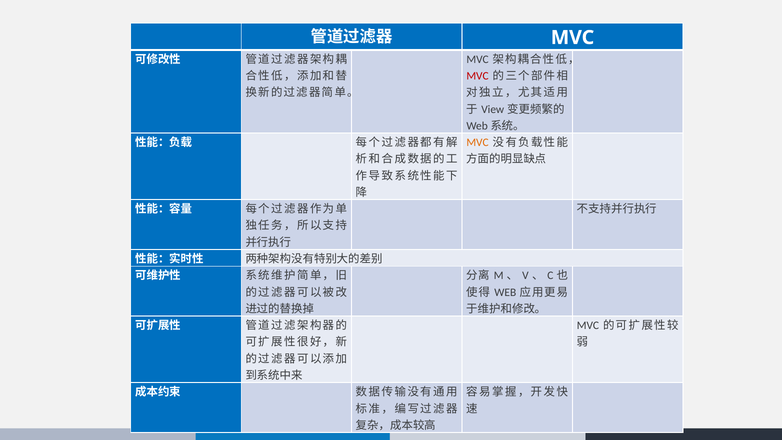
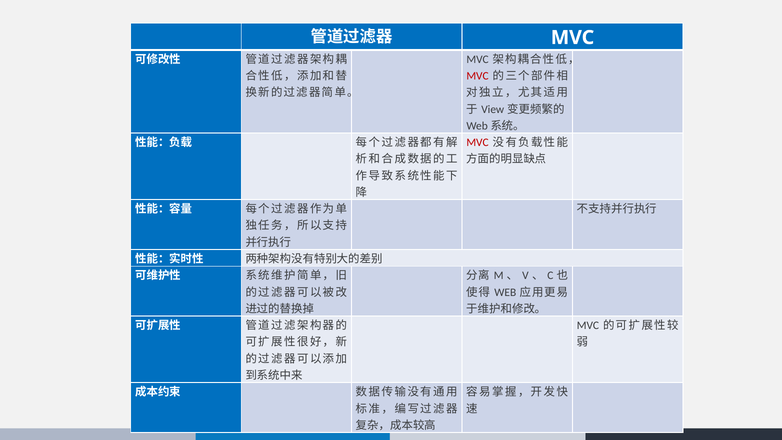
MVC at (478, 143) colour: orange -> red
